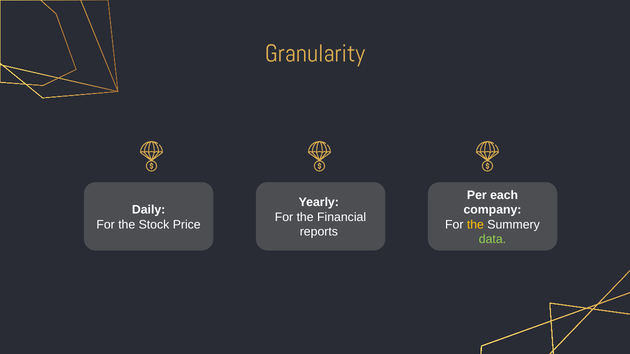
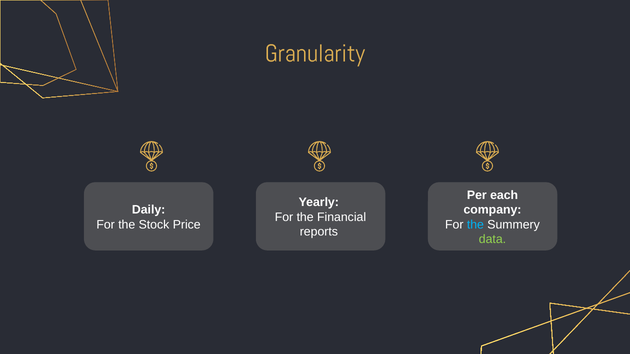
the at (475, 225) colour: yellow -> light blue
